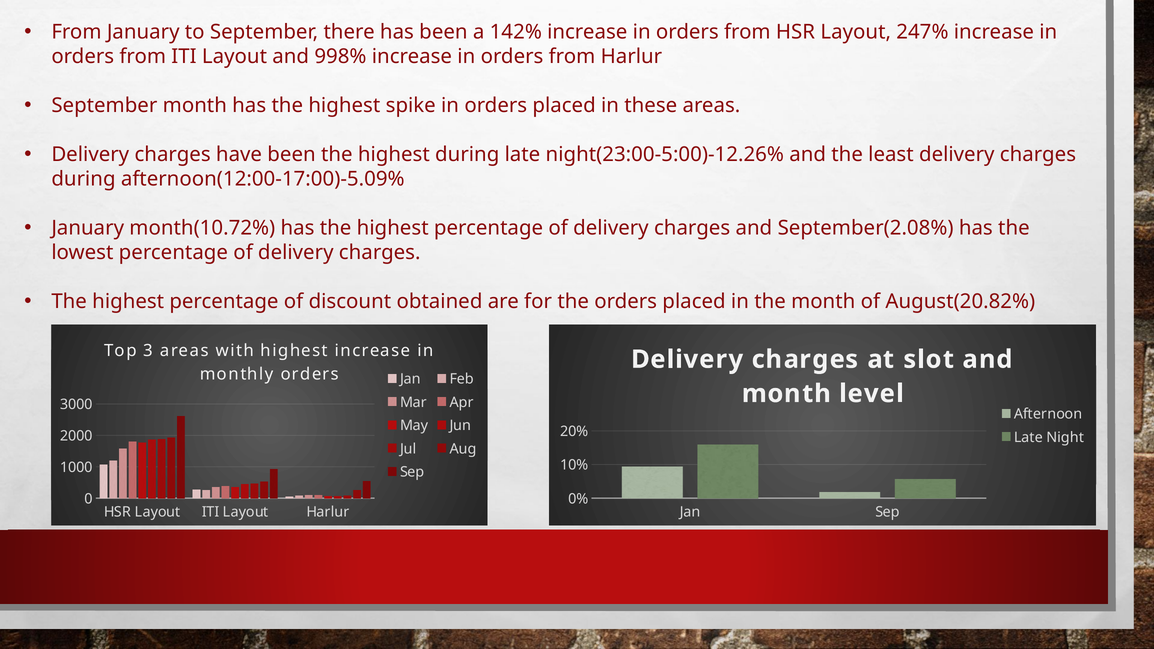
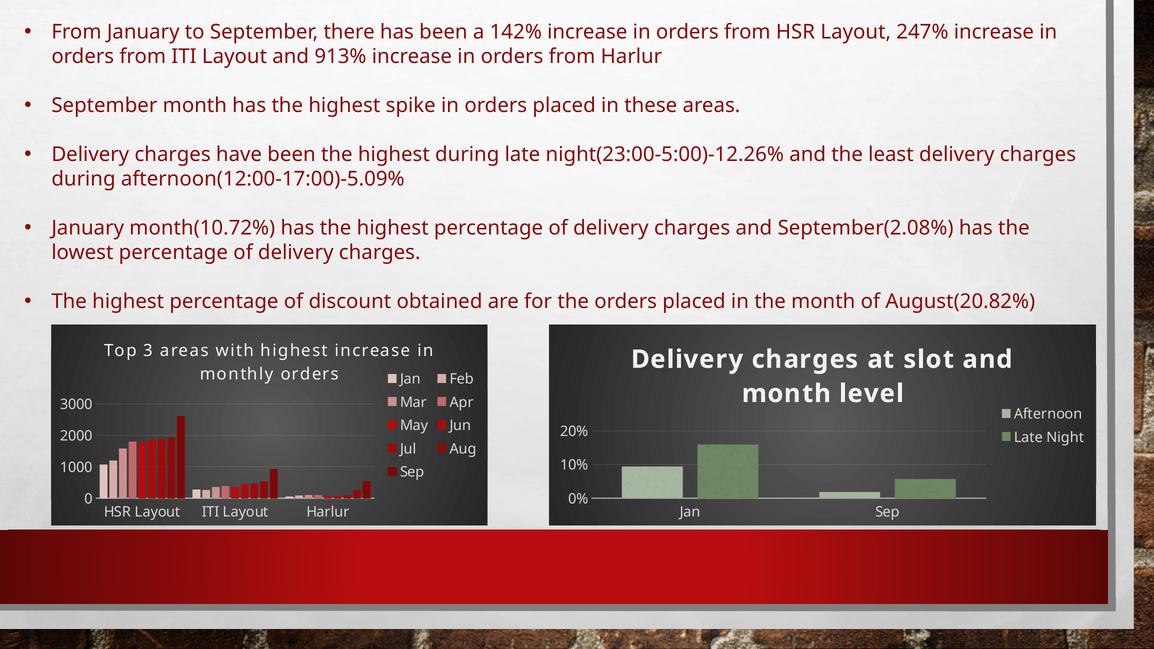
998%: 998% -> 913%
